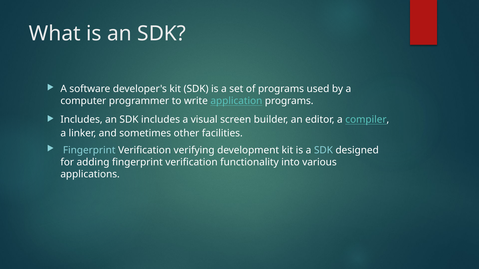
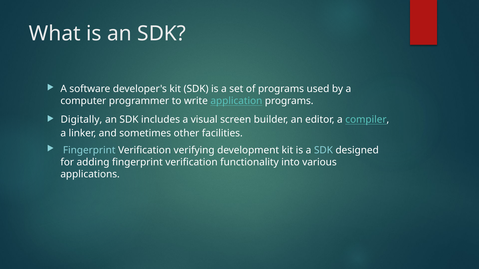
Includes at (81, 120): Includes -> Digitally
